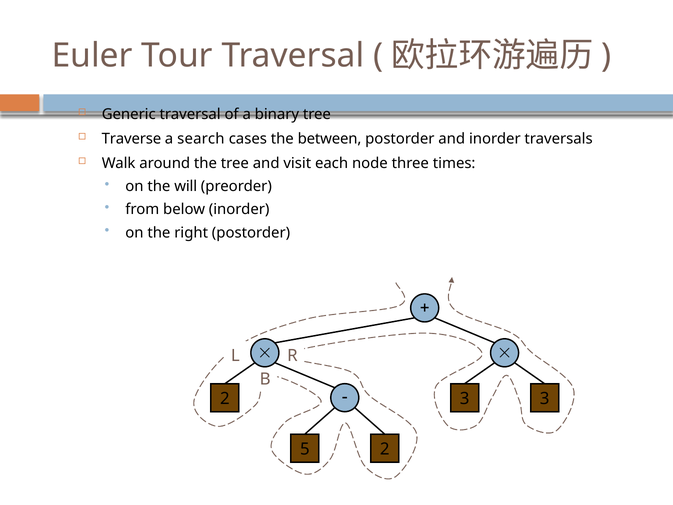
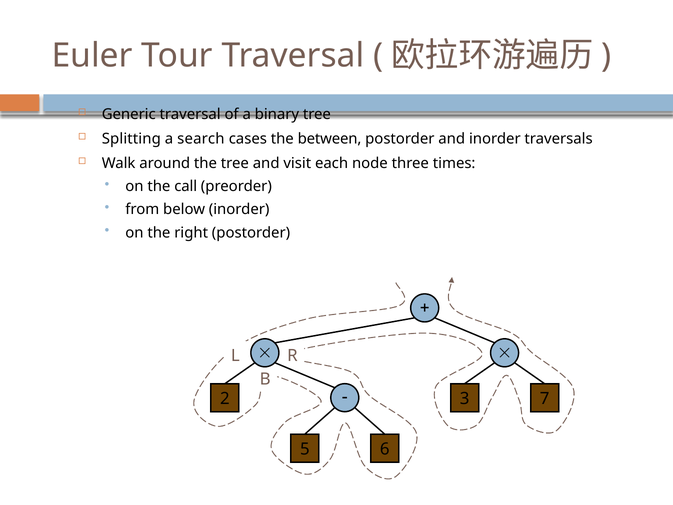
Traverse: Traverse -> Splitting
will: will -> call
3 3: 3 -> 7
5 2: 2 -> 6
